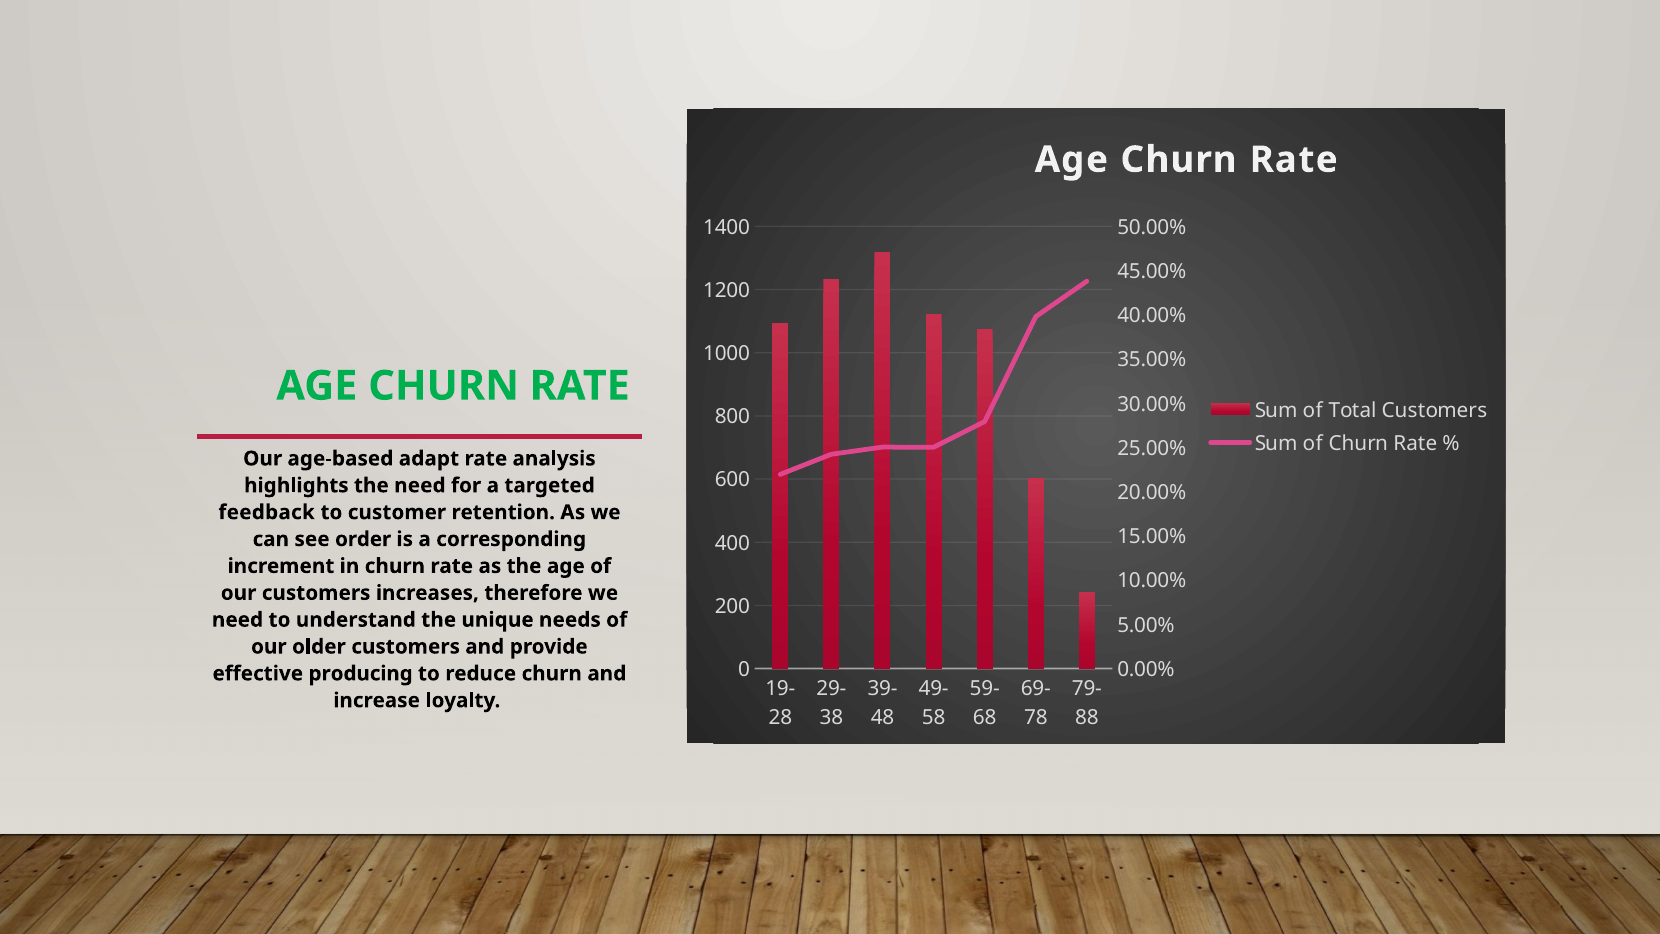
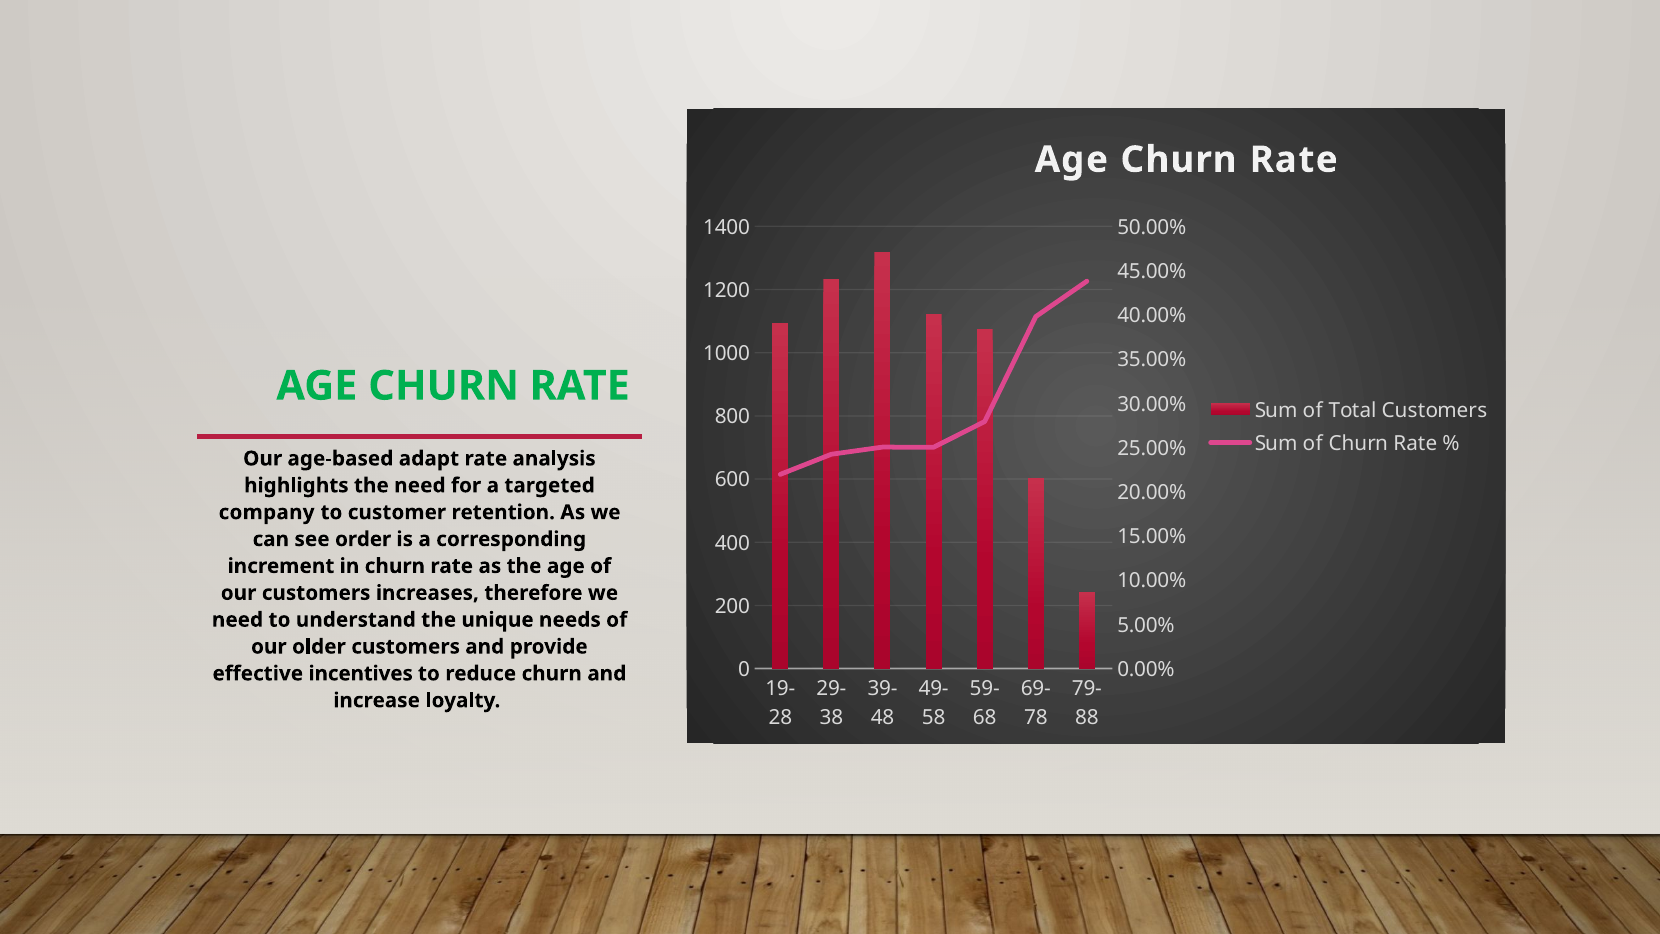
feedback: feedback -> company
producing: producing -> incentives
